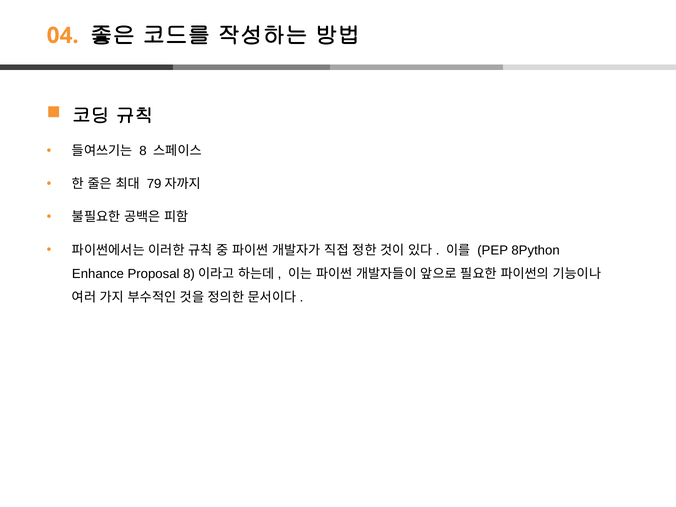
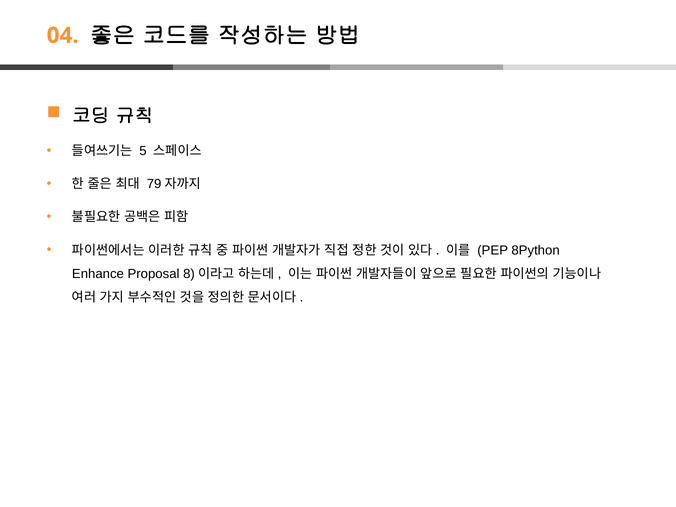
8 at (143, 151): 8 -> 5
